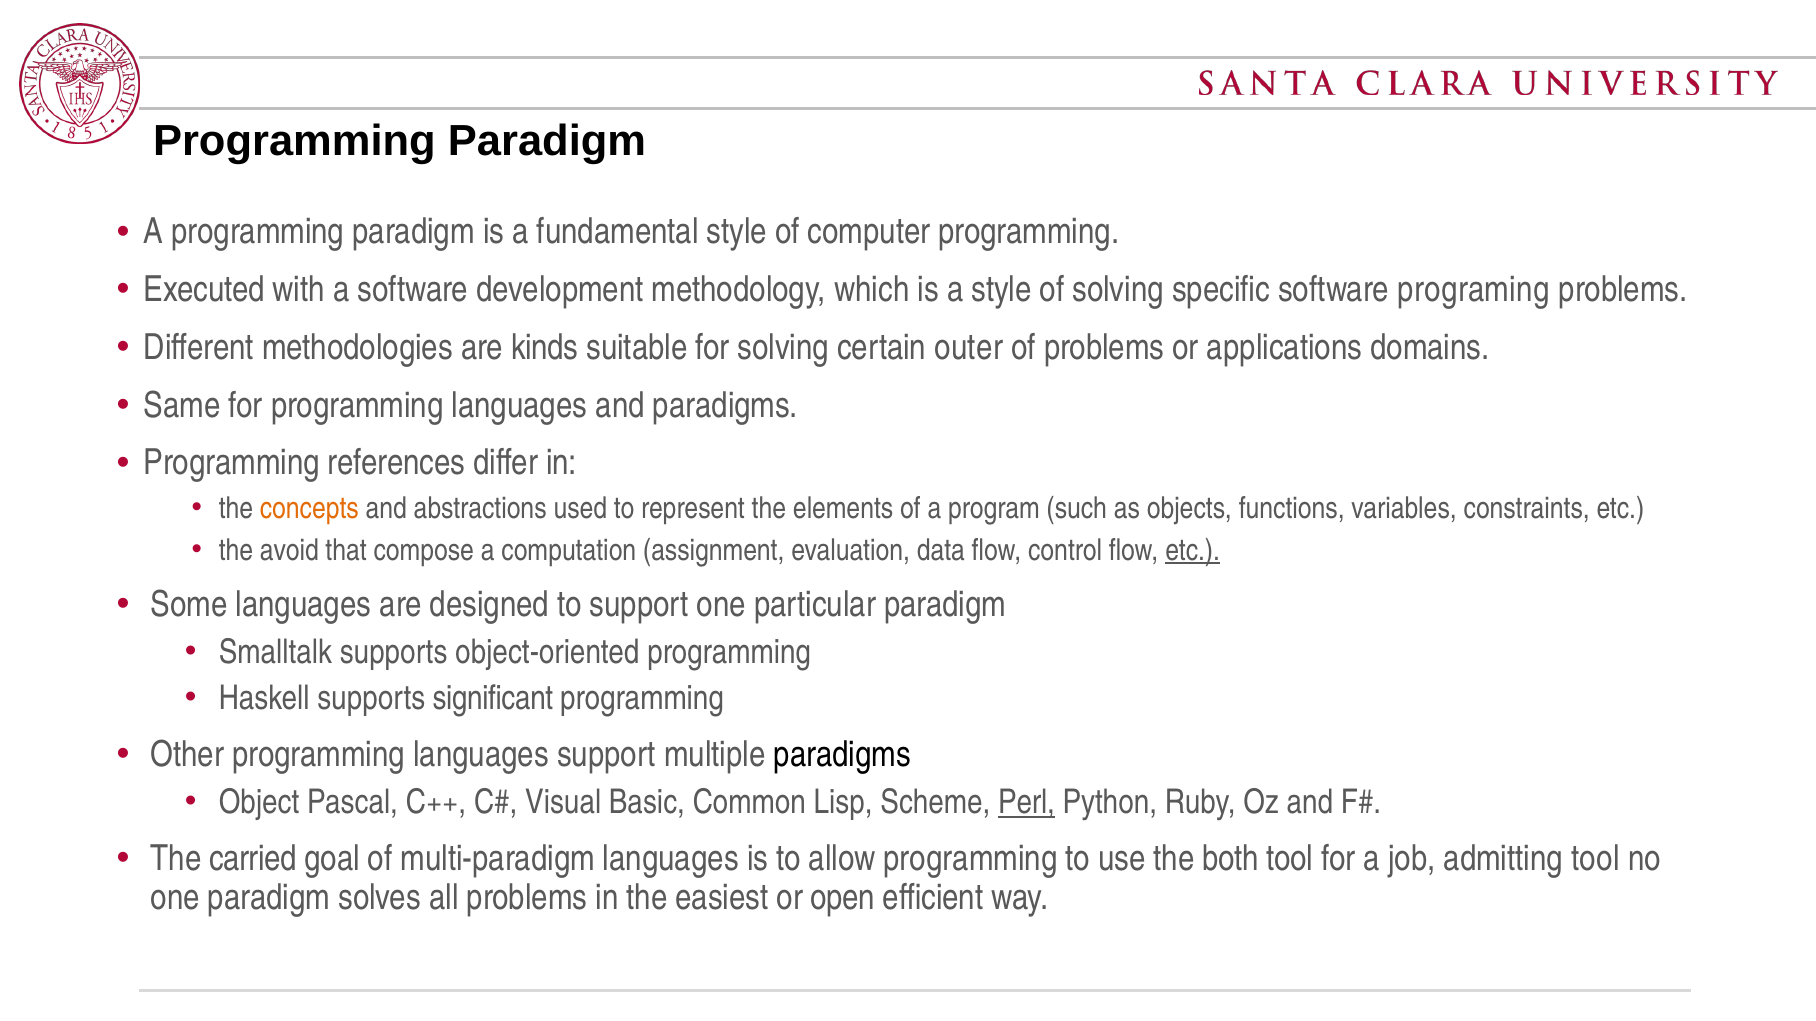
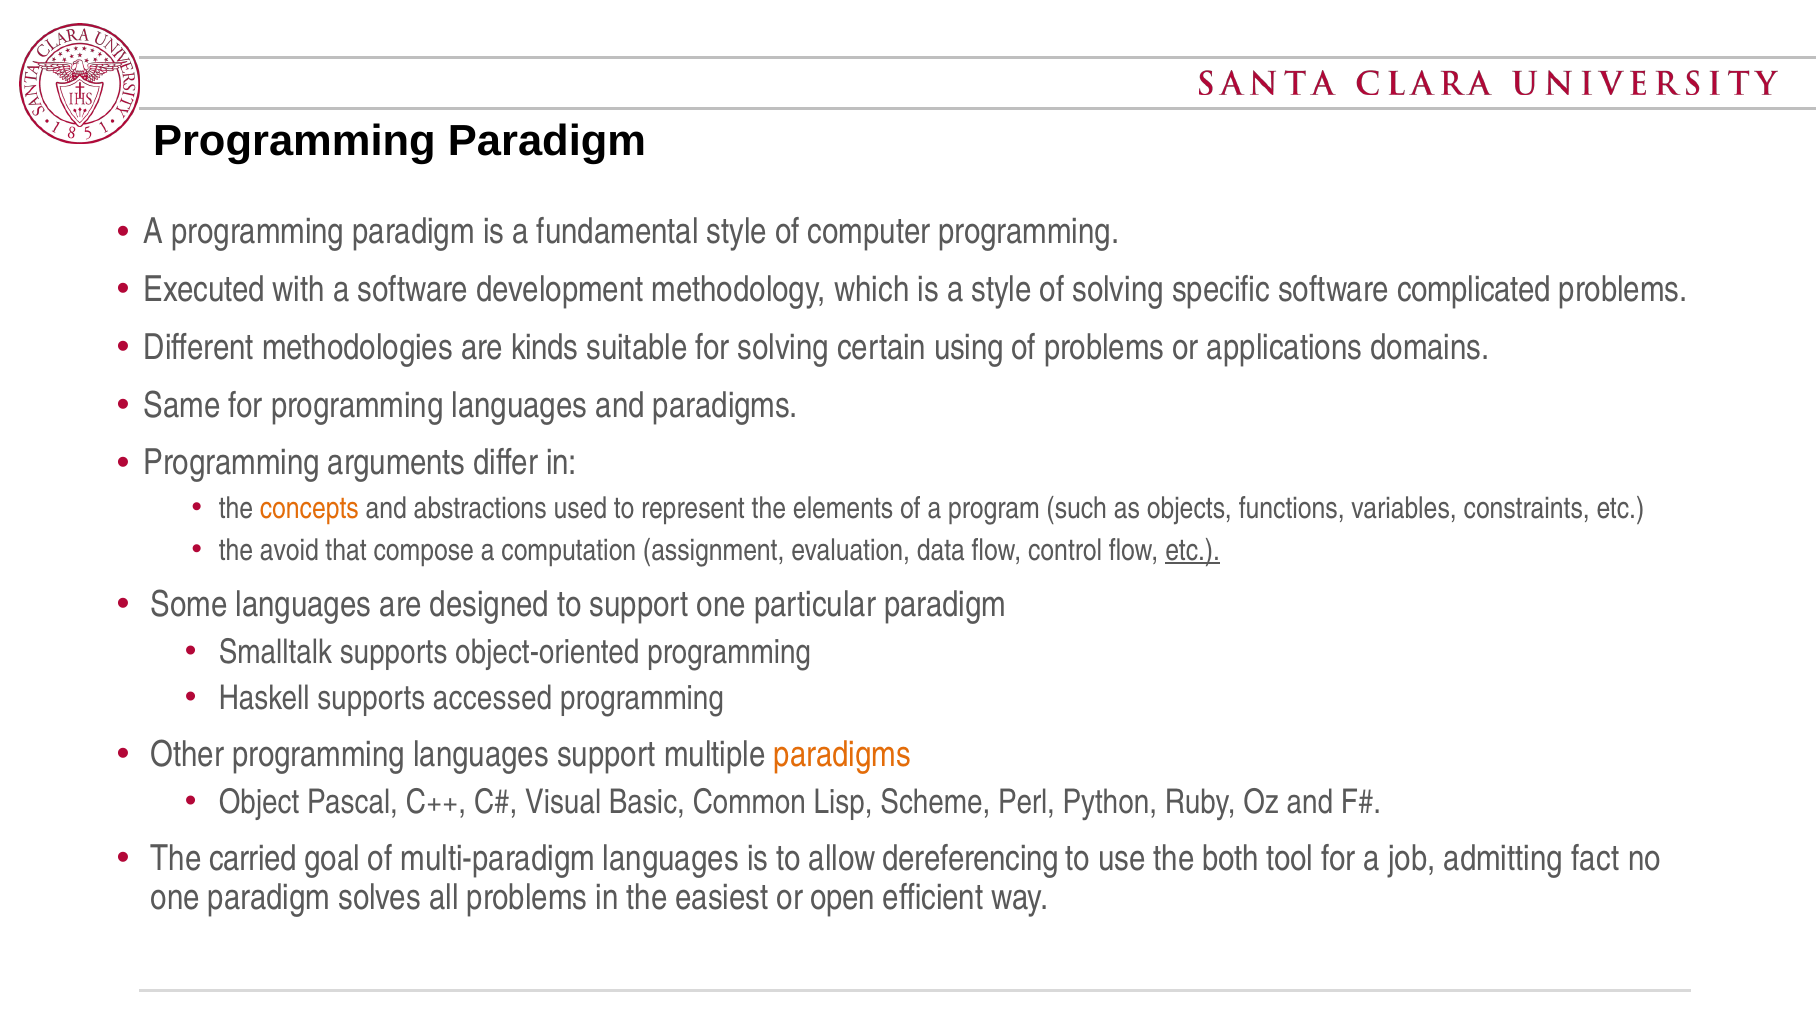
programing: programing -> complicated
outer: outer -> using
references: references -> arguments
significant: significant -> accessed
paradigms at (842, 755) colour: black -> orange
Perl underline: present -> none
allow programming: programming -> dereferencing
admitting tool: tool -> fact
